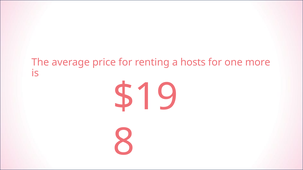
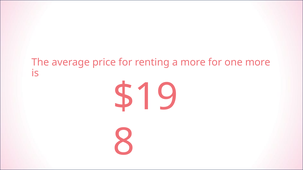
a hosts: hosts -> more
